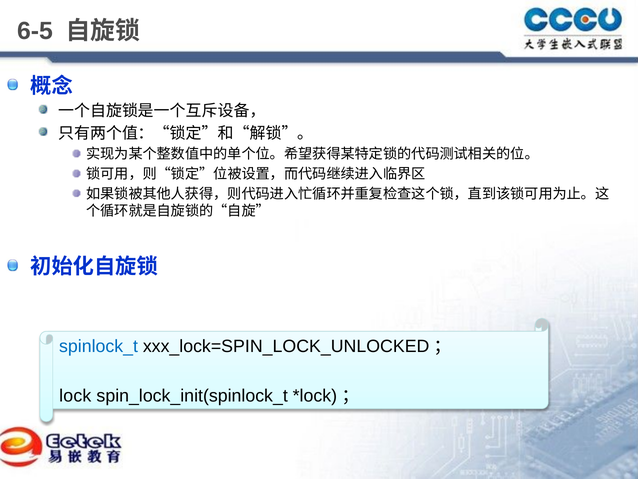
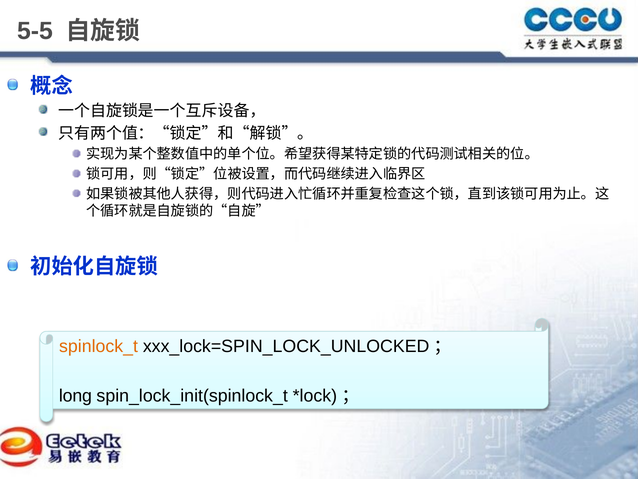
6-5: 6-5 -> 5-5
spinlock_t colour: blue -> orange
lock: lock -> long
